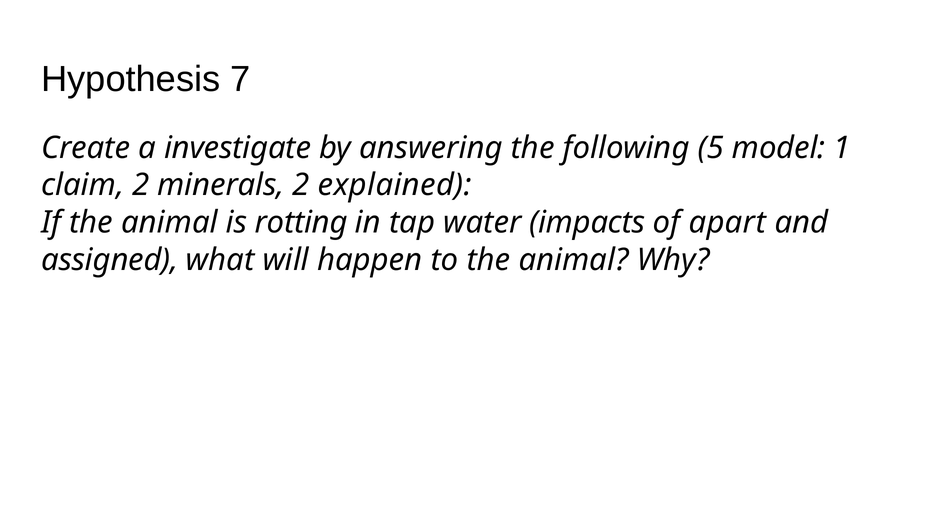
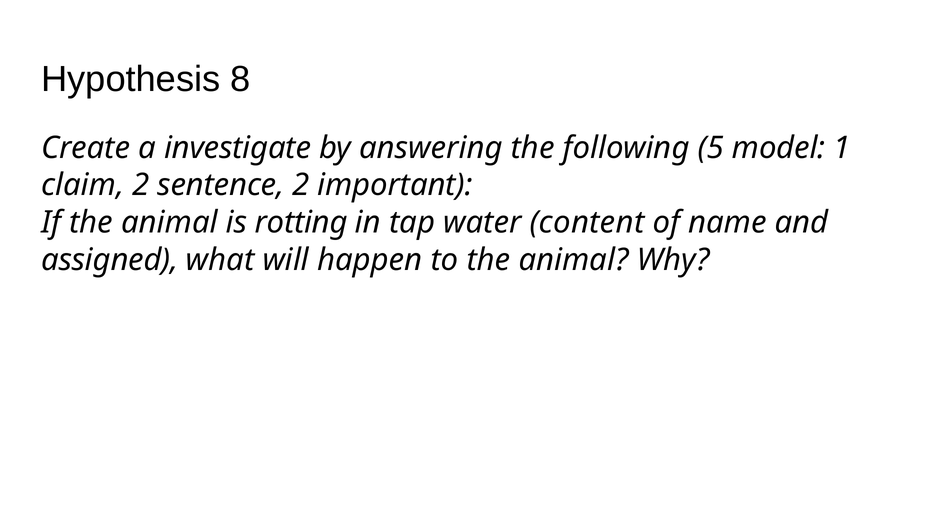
7: 7 -> 8
minerals: minerals -> sentence
explained: explained -> important
impacts: impacts -> content
apart: apart -> name
